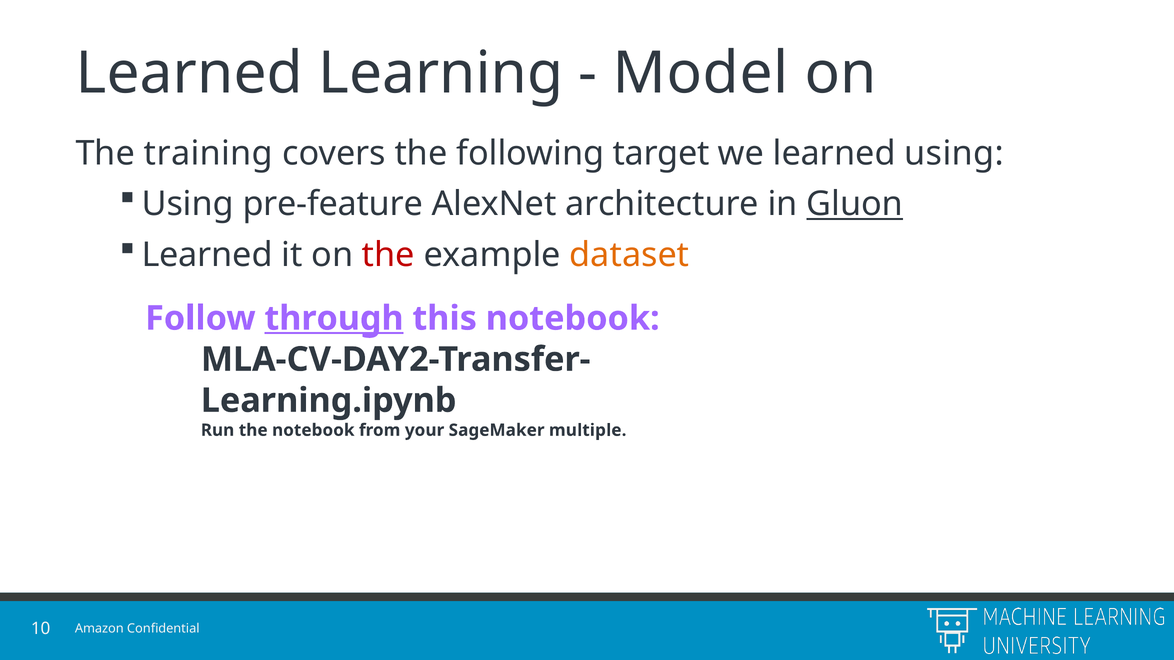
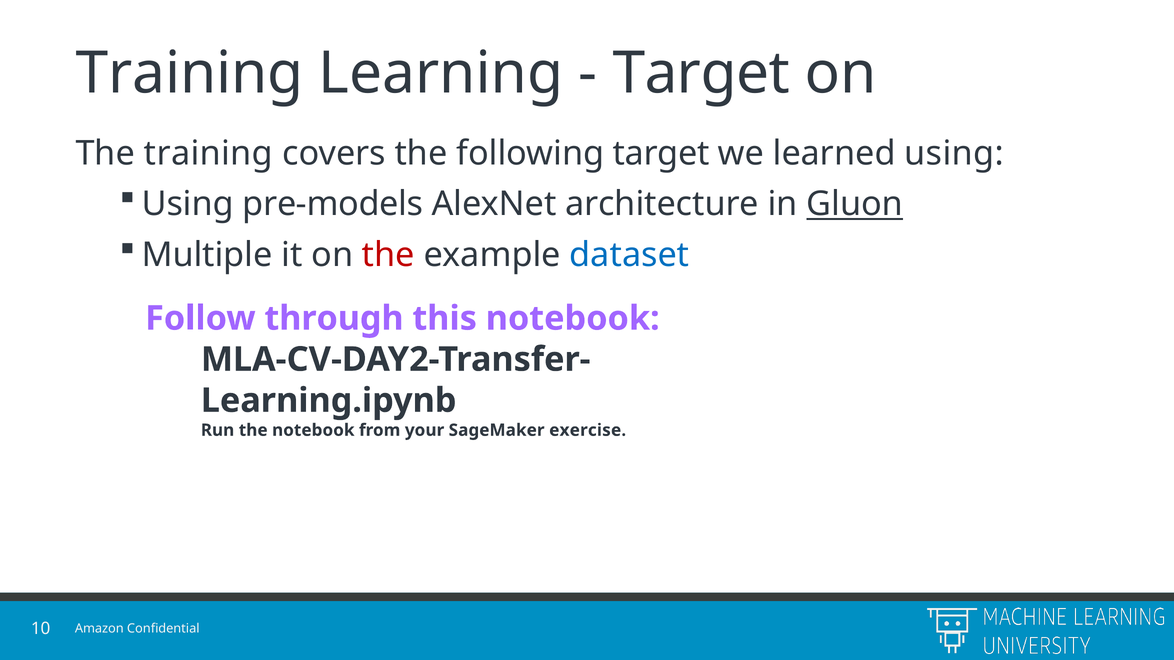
Learned at (189, 74): Learned -> Training
Model at (701, 74): Model -> Target
pre-feature: pre-feature -> pre-models
Learned at (207, 255): Learned -> Multiple
dataset colour: orange -> blue
through underline: present -> none
multiple: multiple -> exercise
